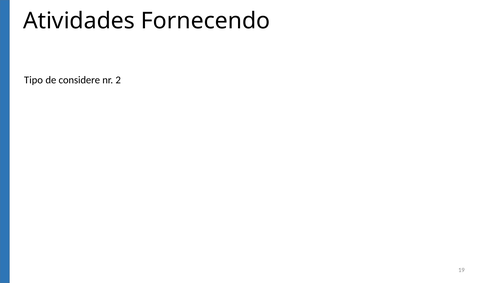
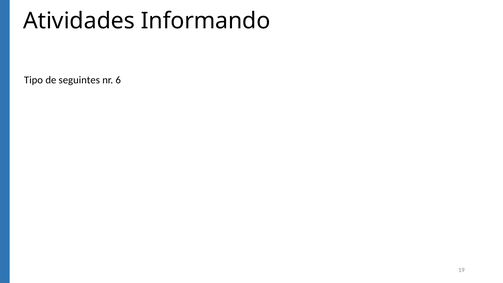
Fornecendo: Fornecendo -> Informando
considere: considere -> seguintes
2: 2 -> 6
